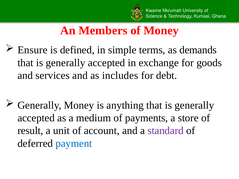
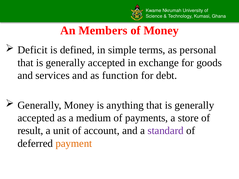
Ensure: Ensure -> Deficit
demands: demands -> personal
includes: includes -> function
payment colour: blue -> orange
